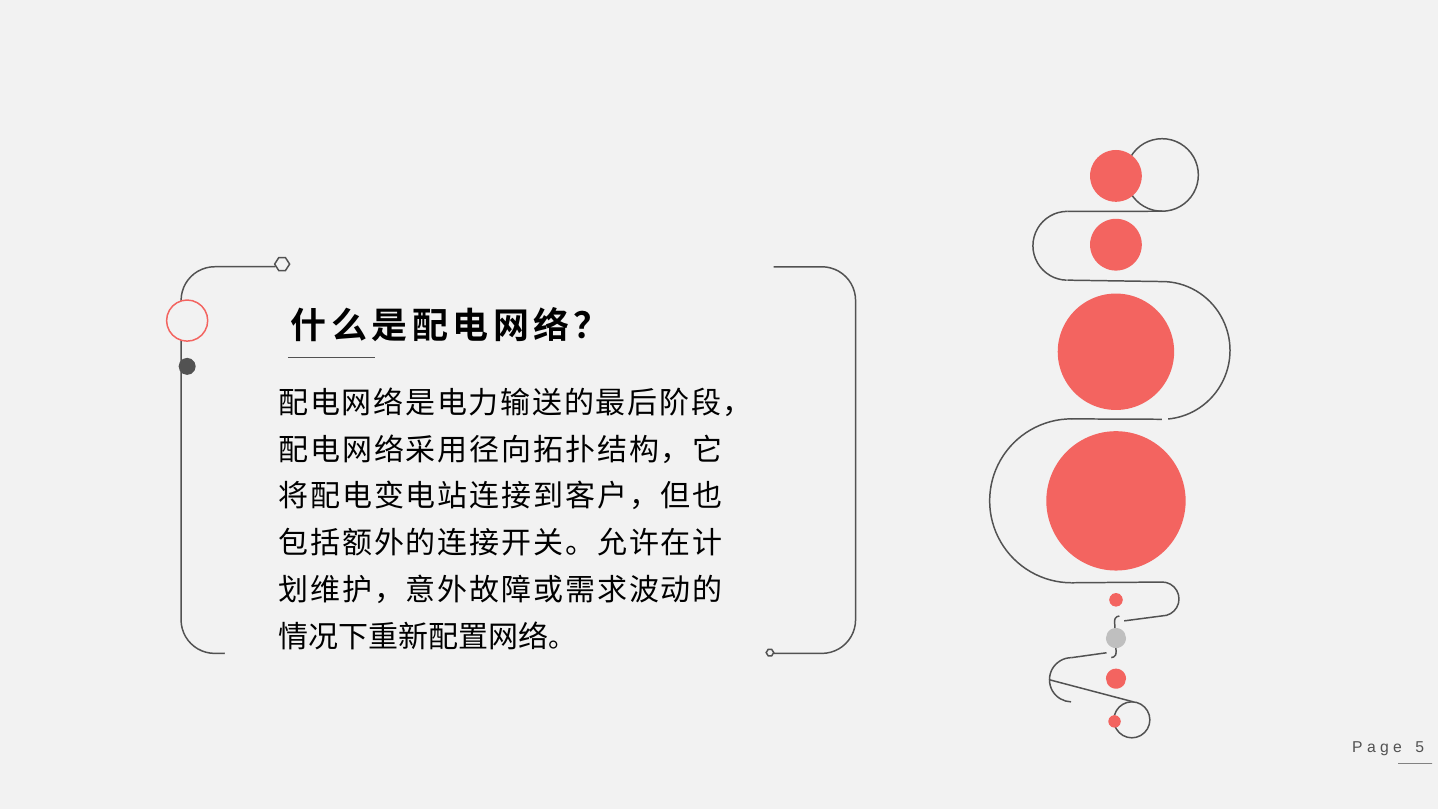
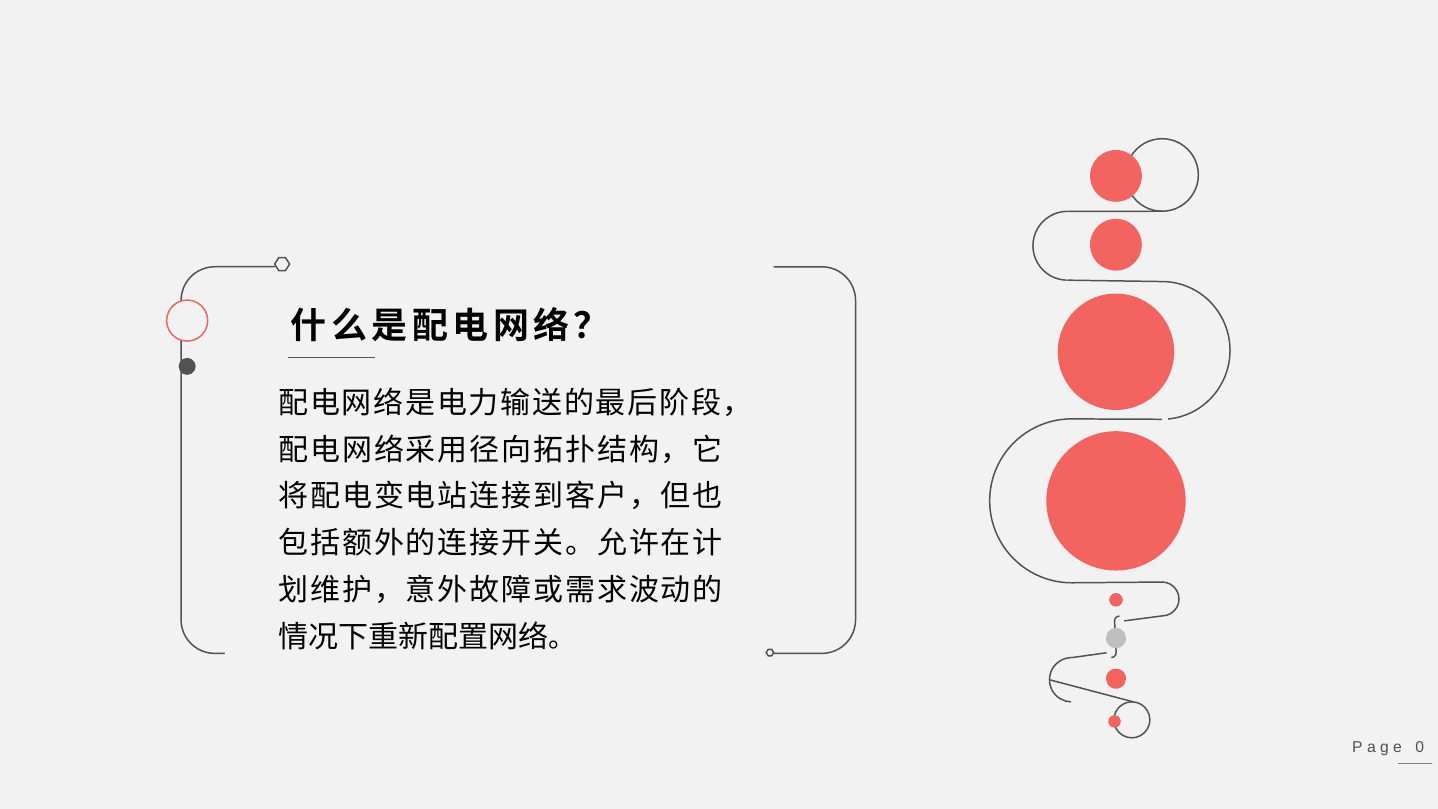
5: 5 -> 0
